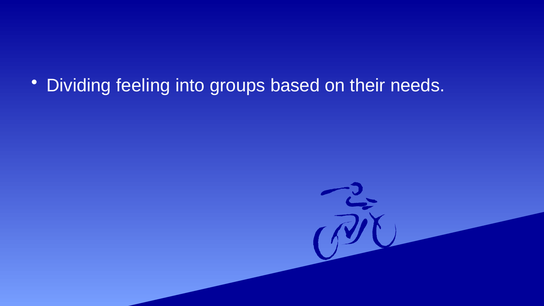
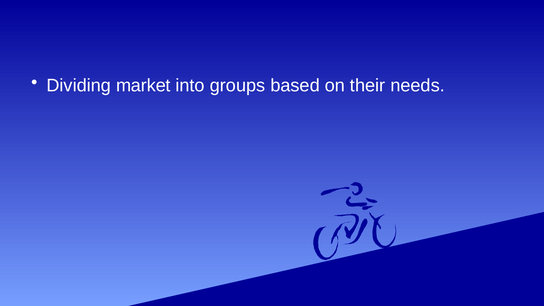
feeling: feeling -> market
